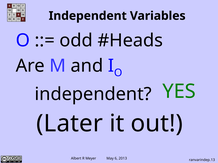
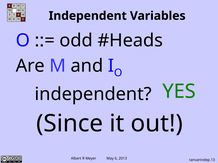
Later: Later -> Since
